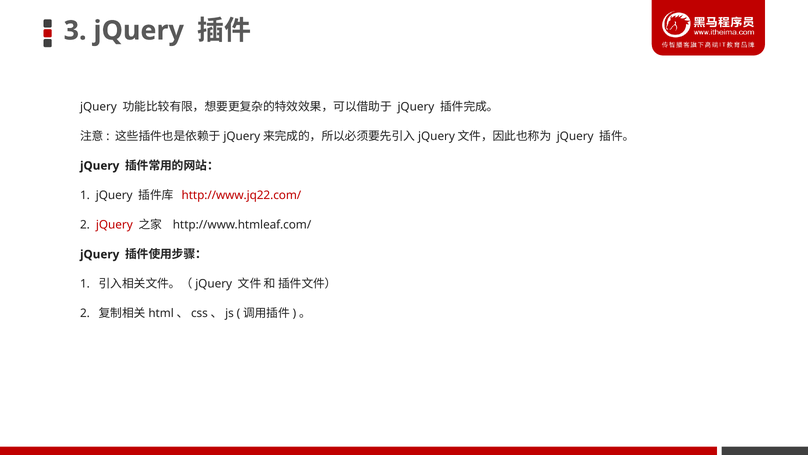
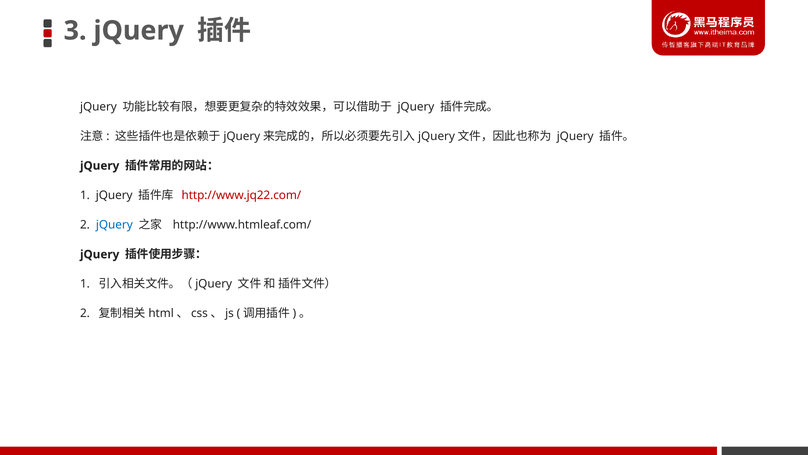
jQuery at (114, 225) colour: red -> blue
